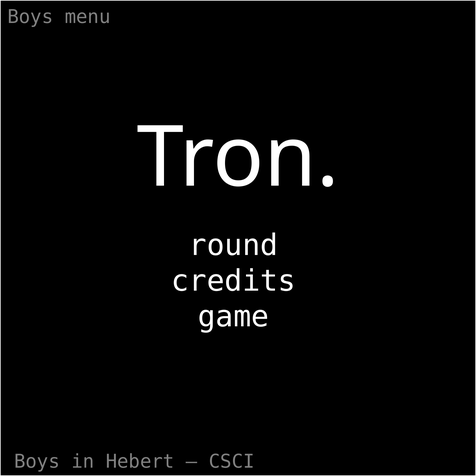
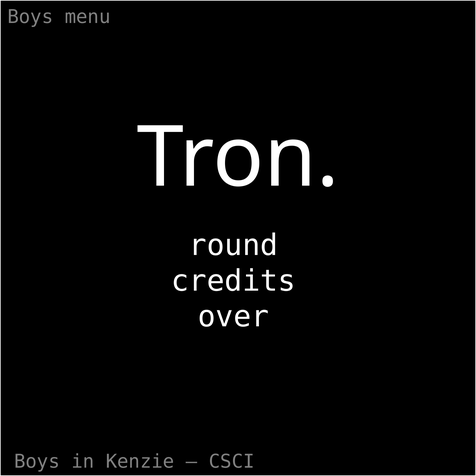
game: game -> over
Hebert: Hebert -> Kenzie
